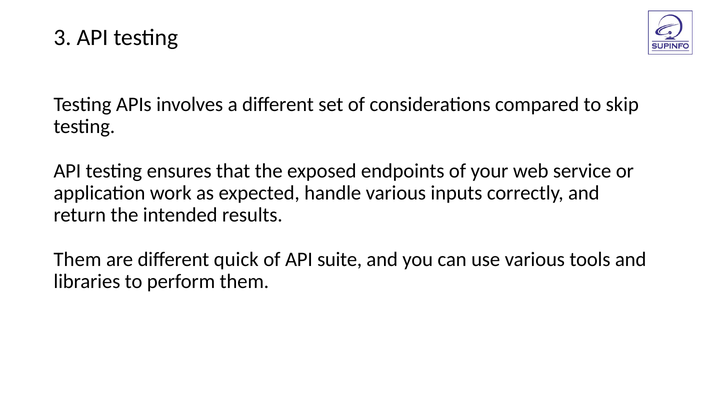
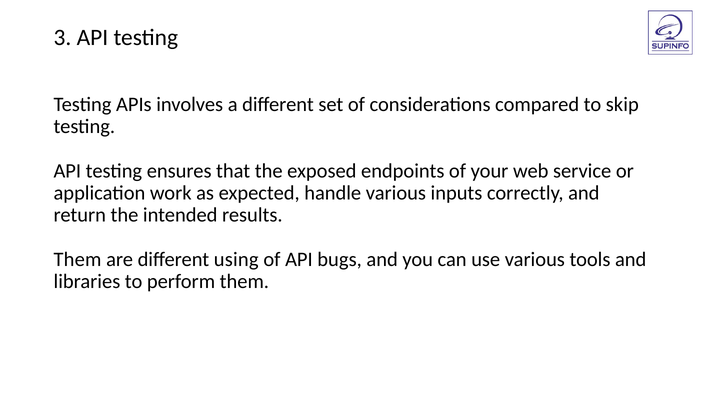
quick: quick -> using
suite: suite -> bugs
